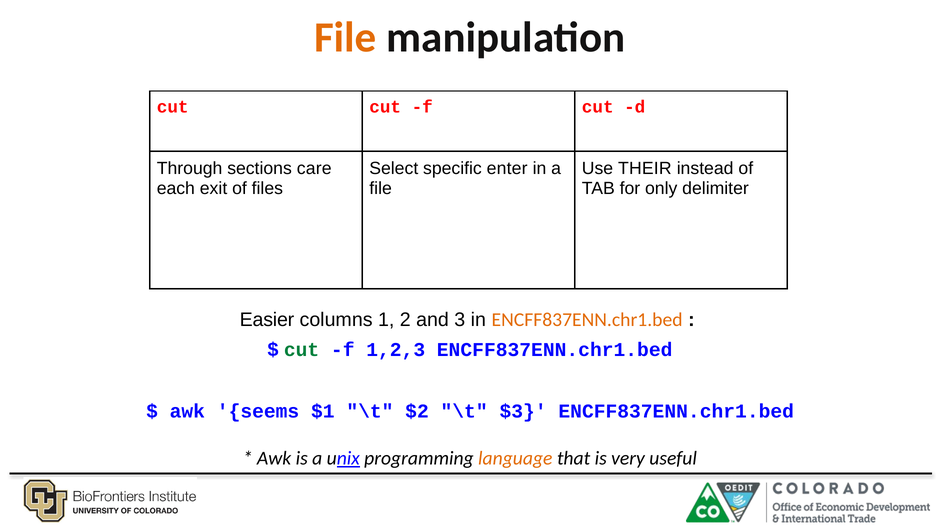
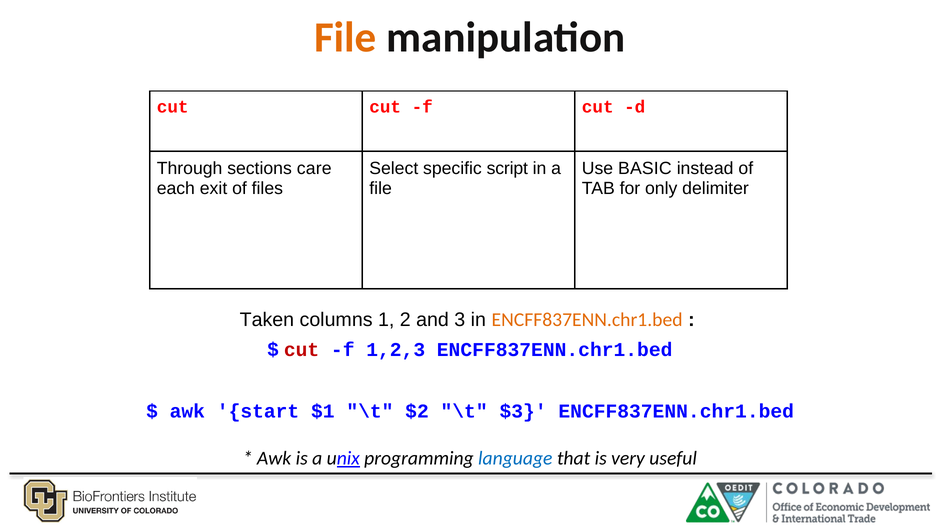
enter: enter -> script
THEIR: THEIR -> BASIC
Easier: Easier -> Taken
cut at (302, 350) colour: green -> red
seems: seems -> start
language colour: orange -> blue
